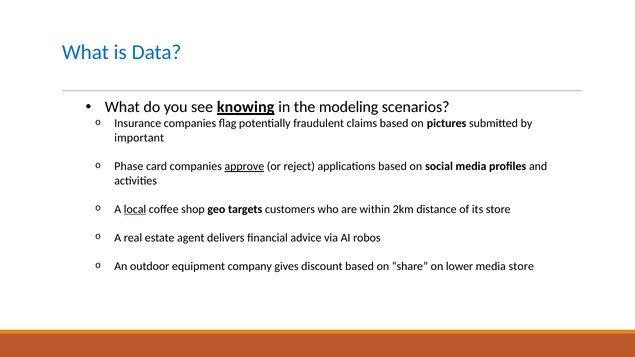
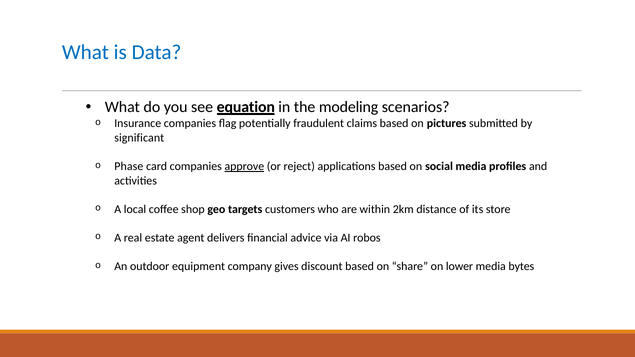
knowing: knowing -> equation
important: important -> significant
local underline: present -> none
media store: store -> bytes
